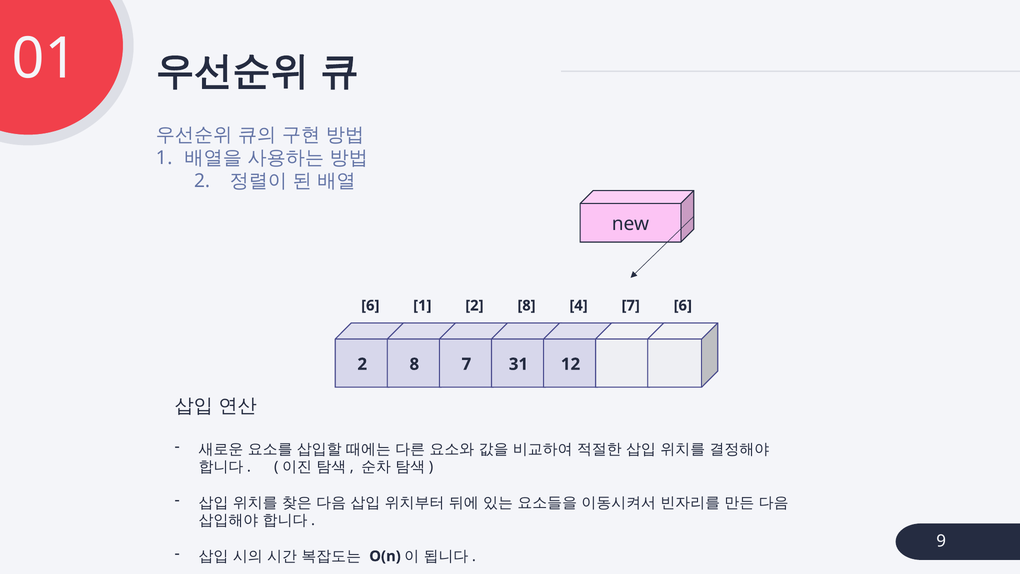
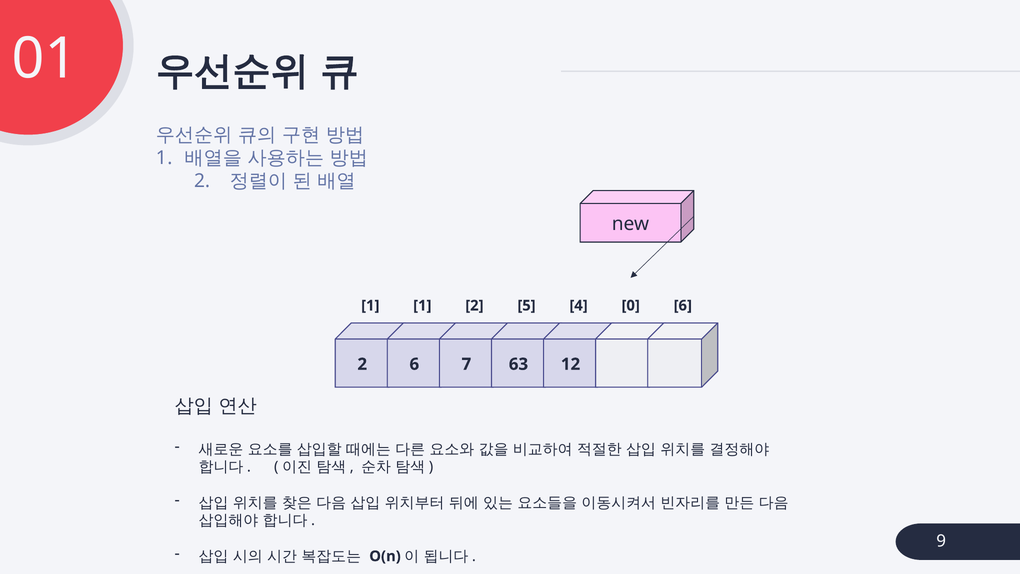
6 at (370, 305): 6 -> 1
1 2 8: 8 -> 5
4 7: 7 -> 0
8 at (414, 364): 8 -> 6
31: 31 -> 63
